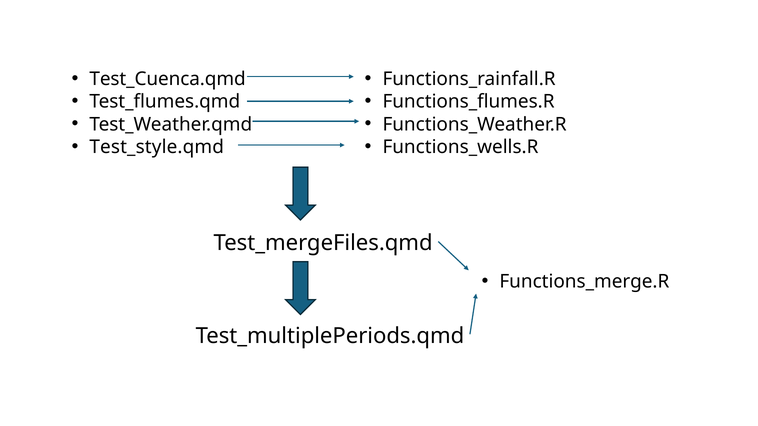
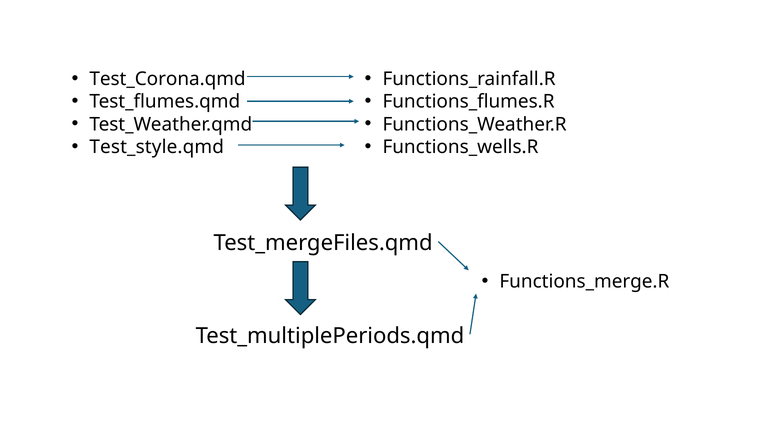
Test_Cuenca.qmd: Test_Cuenca.qmd -> Test_Corona.qmd
